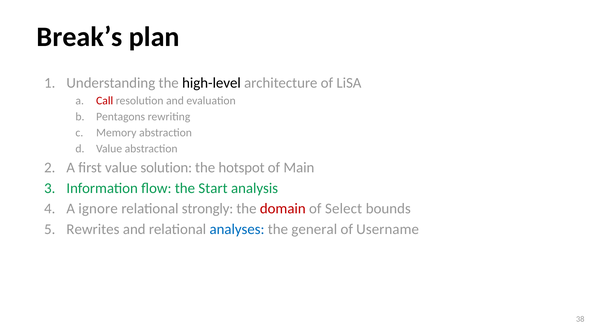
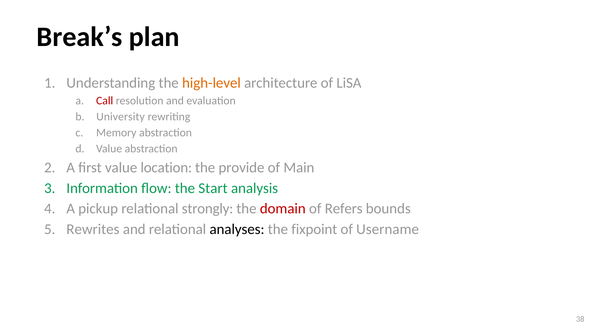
high-level colour: black -> orange
Pentagons: Pentagons -> University
solution: solution -> location
hotspot: hotspot -> provide
ignore: ignore -> pickup
Select: Select -> Refers
analyses colour: blue -> black
general: general -> fixpoint
